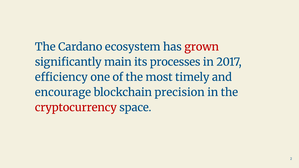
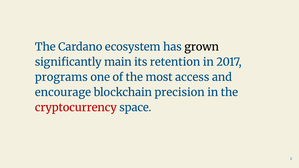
grown colour: red -> black
processes: processes -> retention
efficiency: efficiency -> programs
timely: timely -> access
